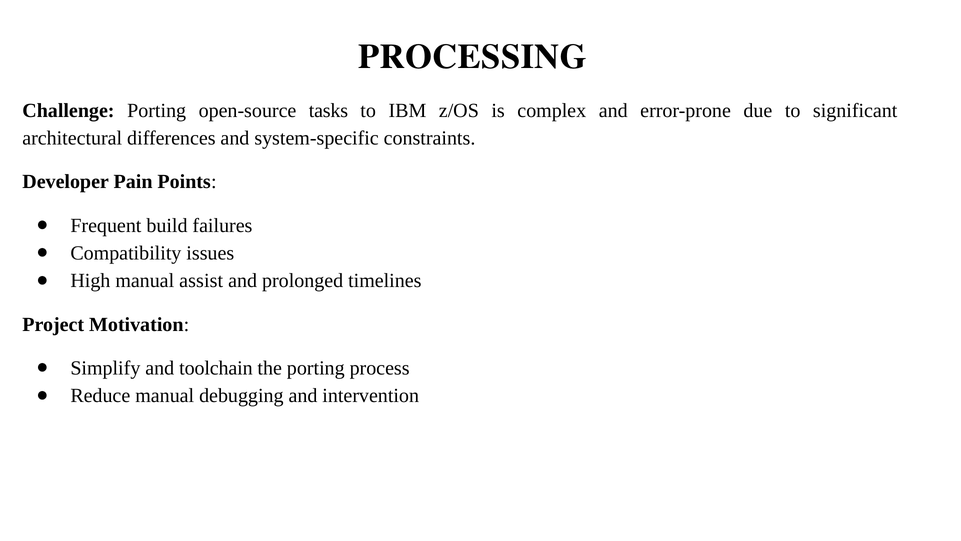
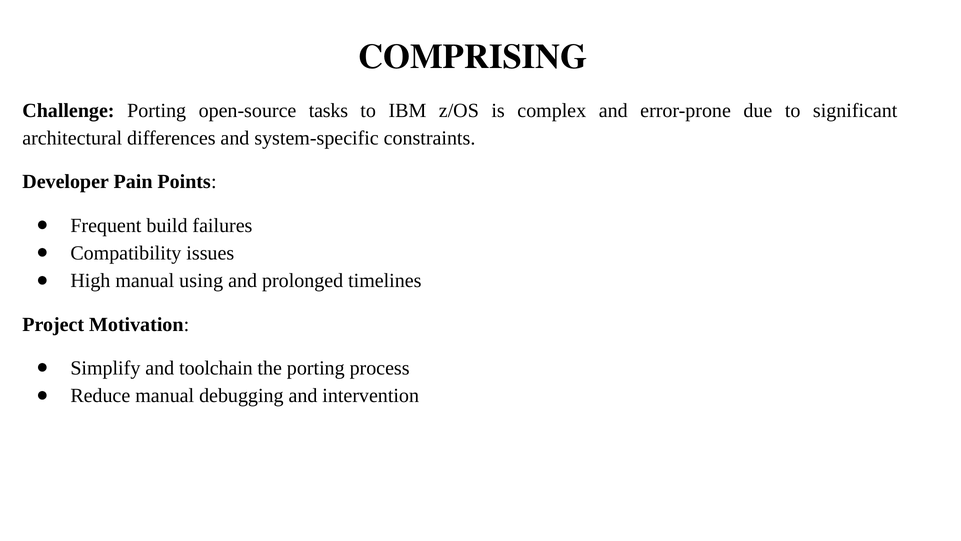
PROCESSING: PROCESSING -> COMPRISING
assist: assist -> using
